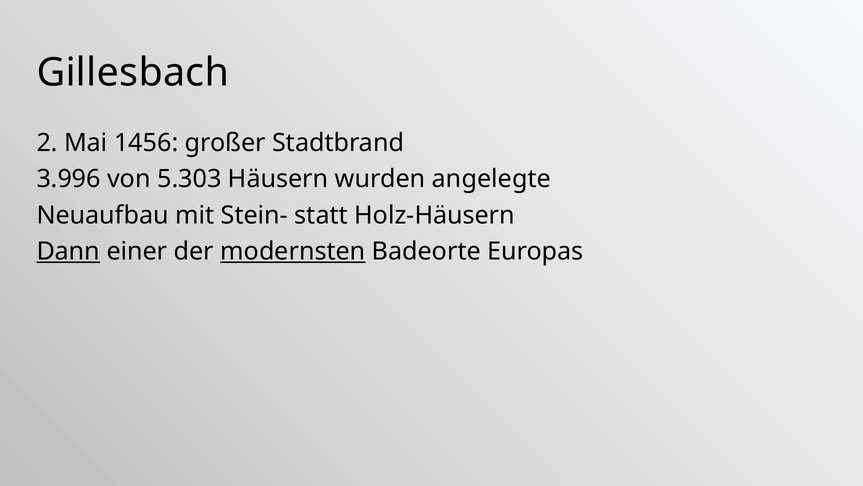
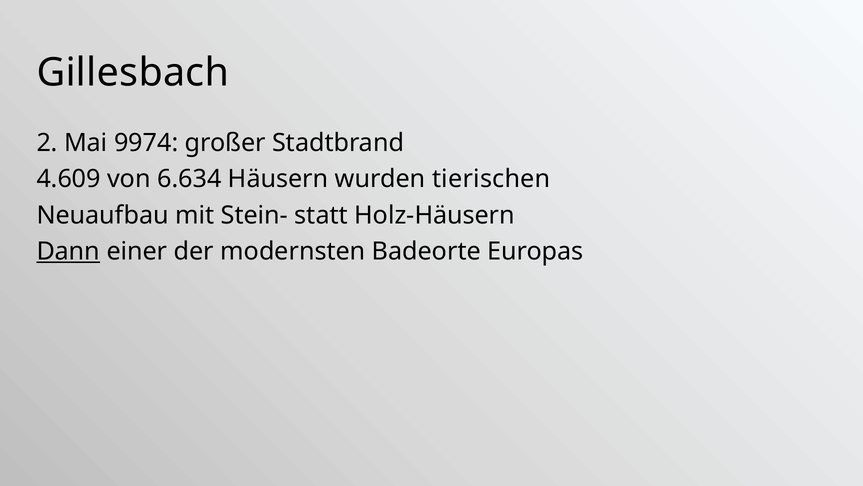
1456: 1456 -> 9974
3.996: 3.996 -> 4.609
5.303: 5.303 -> 6.634
angelegte: angelegte -> tierischen
modernsten underline: present -> none
